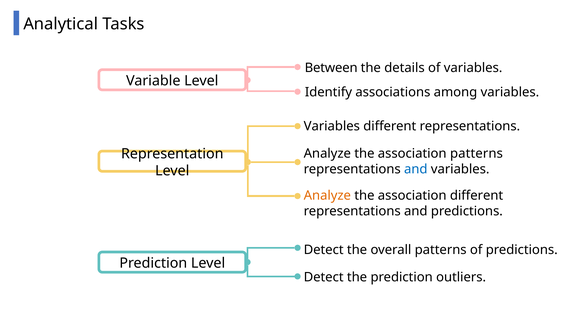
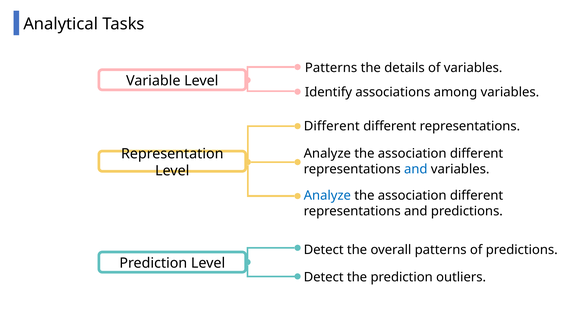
Between at (331, 68): Between -> Patterns
Variables at (332, 126): Variables -> Different
patterns at (476, 154): patterns -> different
Analyze at (327, 196) colour: orange -> blue
